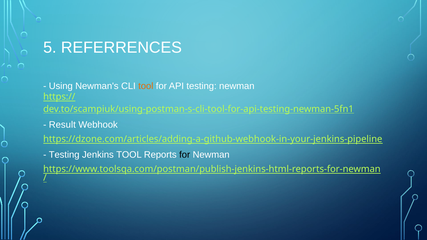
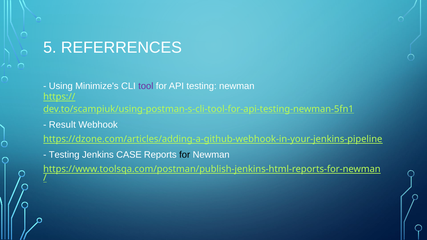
Newman's: Newman's -> Minimize's
tool at (146, 86) colour: orange -> purple
Jenkins TOOL: TOOL -> CASE
